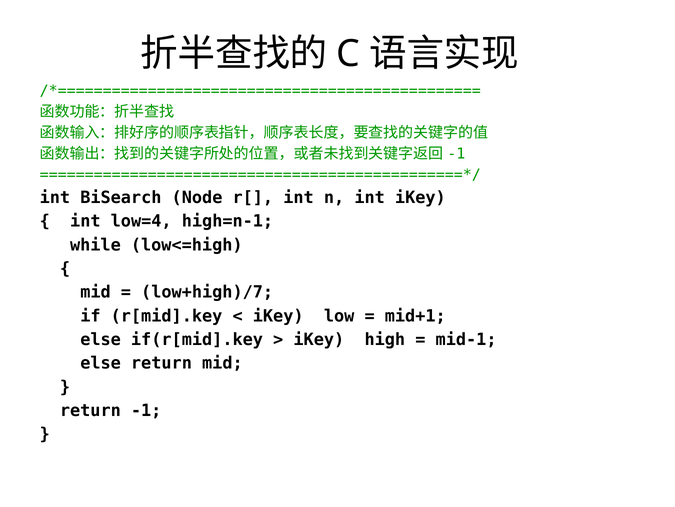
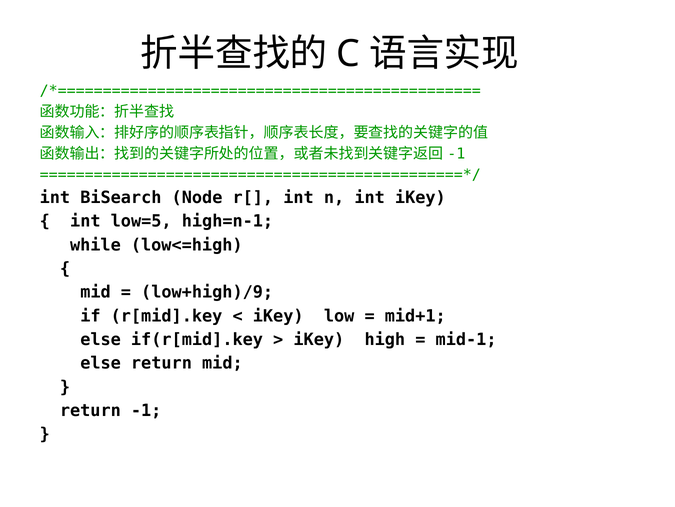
low=4: low=4 -> low=5
low+high)/7: low+high)/7 -> low+high)/9
